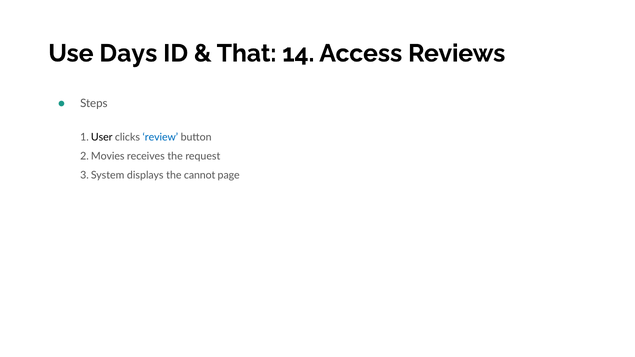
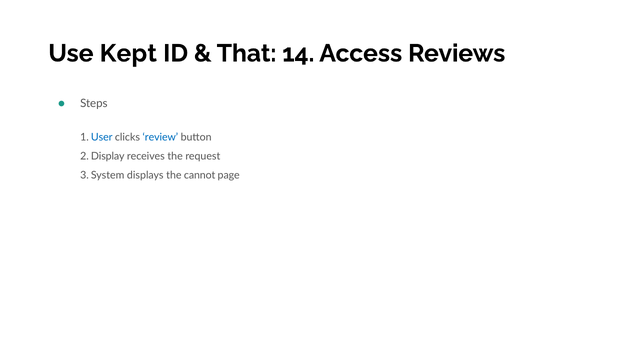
Days: Days -> Kept
User colour: black -> blue
Movies: Movies -> Display
